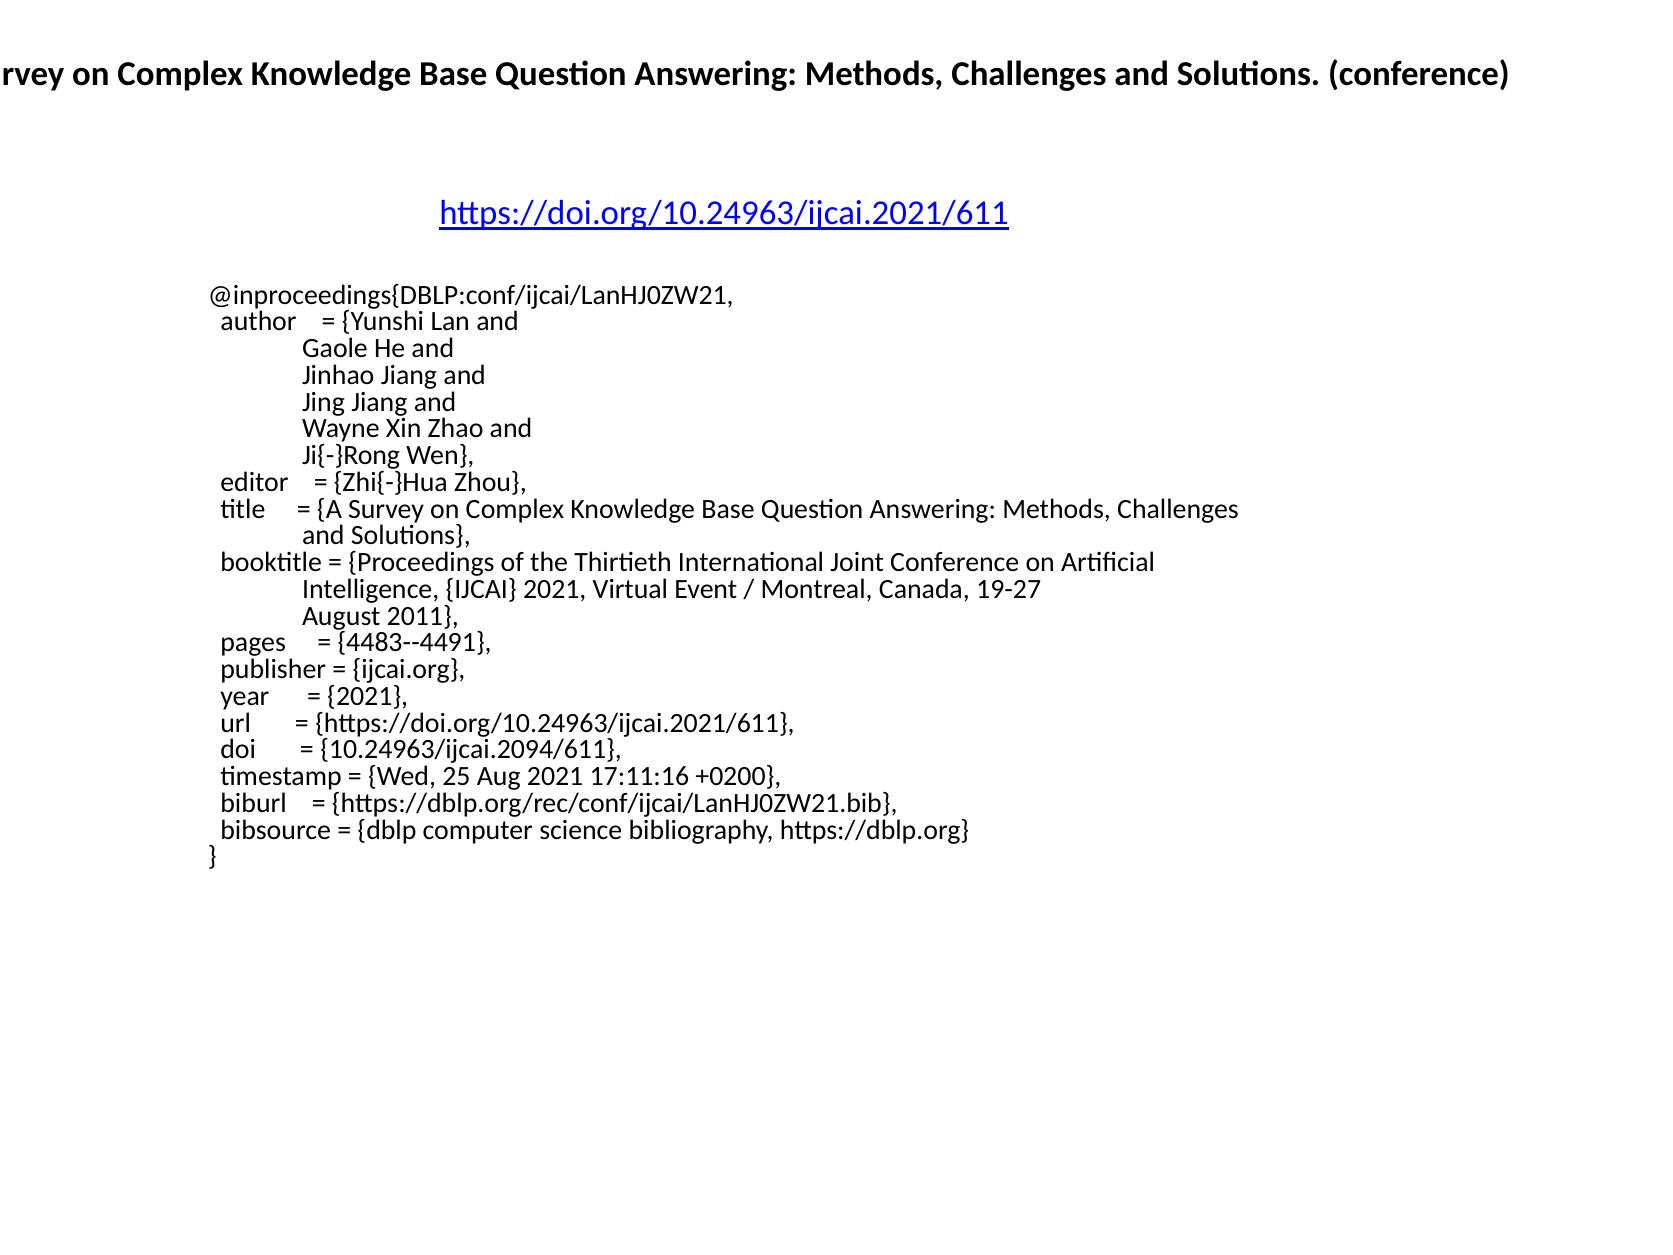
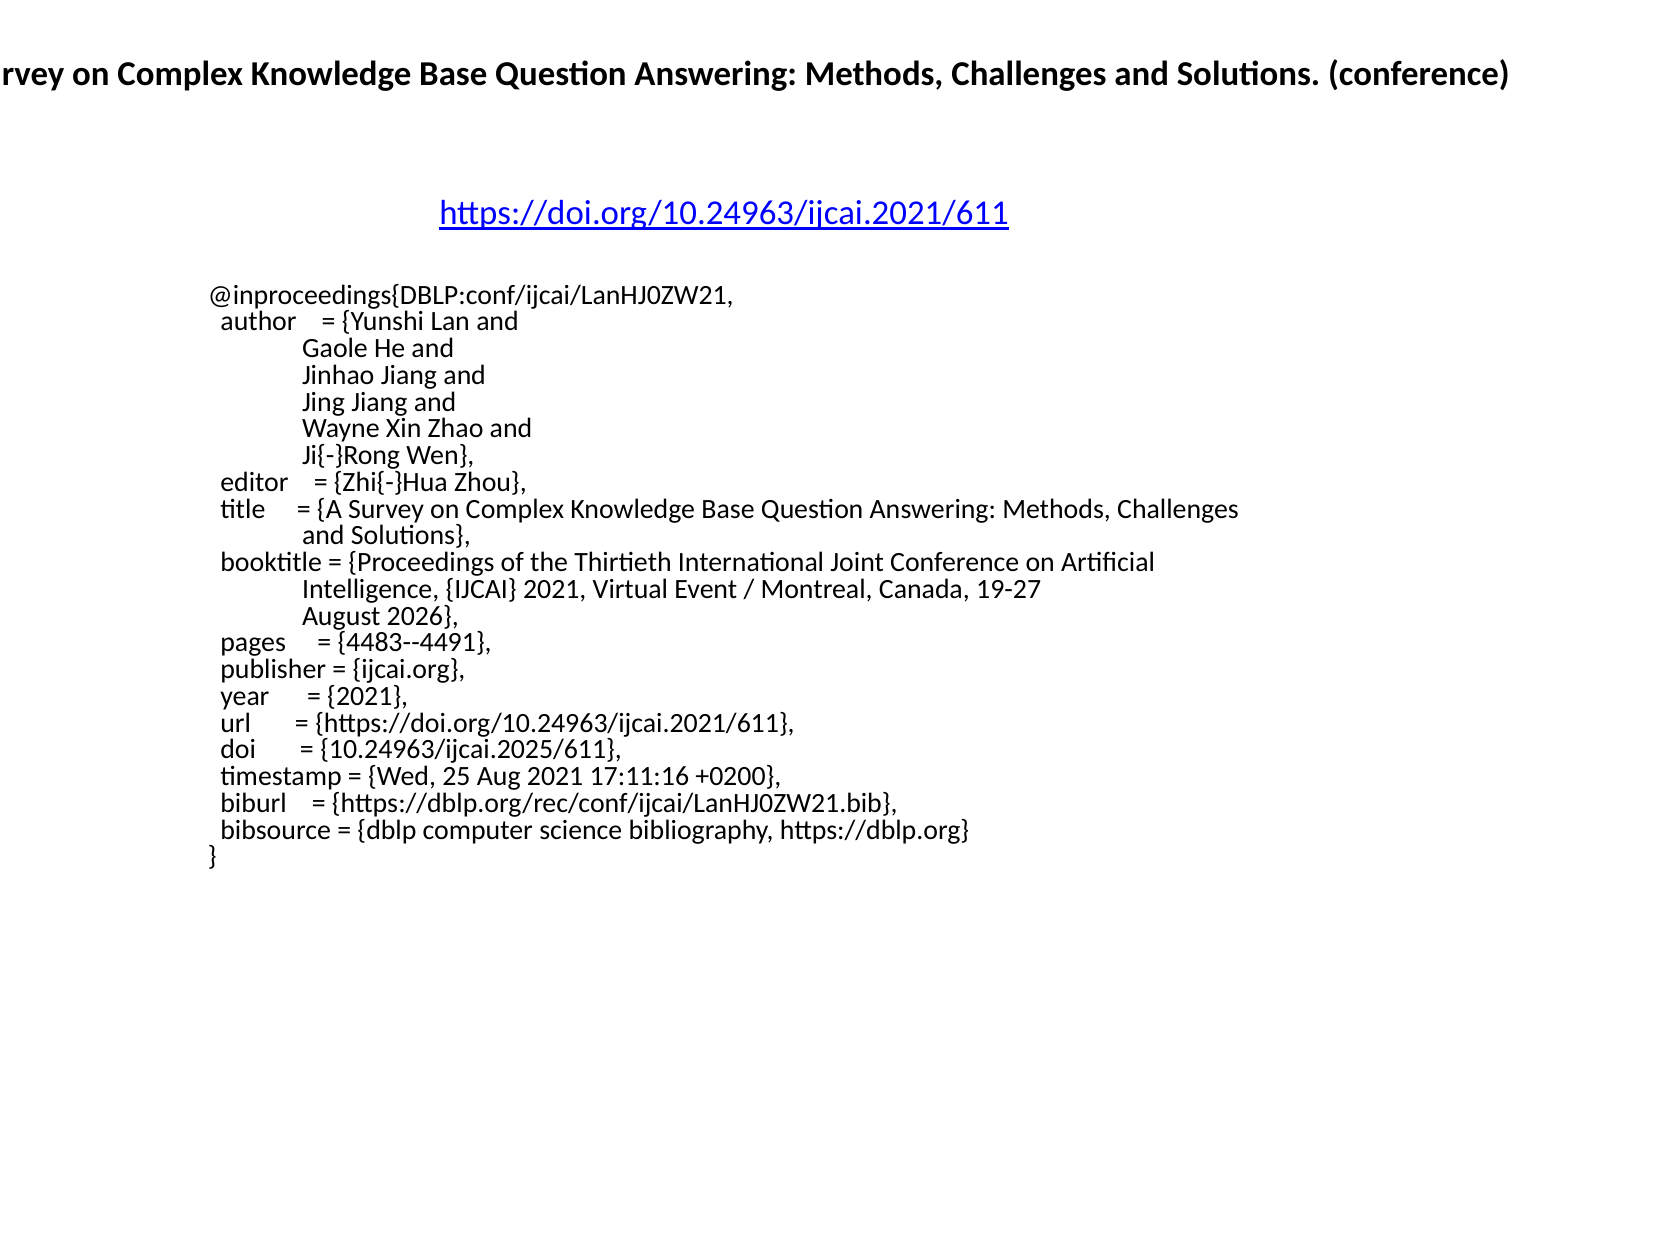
2011: 2011 -> 2026
10.24963/ijcai.2094/611: 10.24963/ijcai.2094/611 -> 10.24963/ijcai.2025/611
